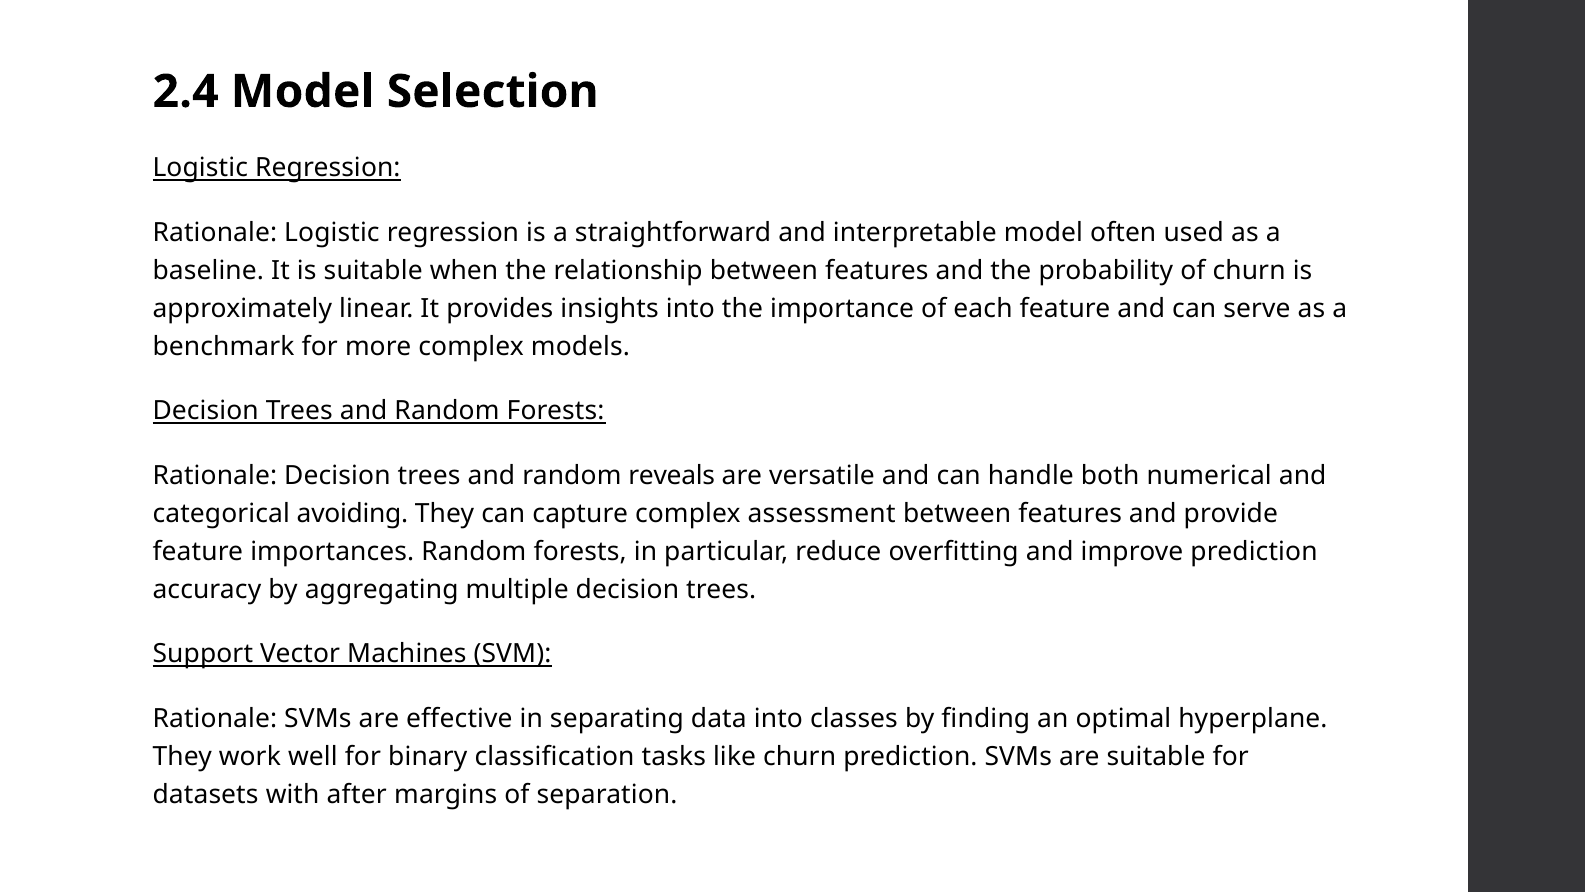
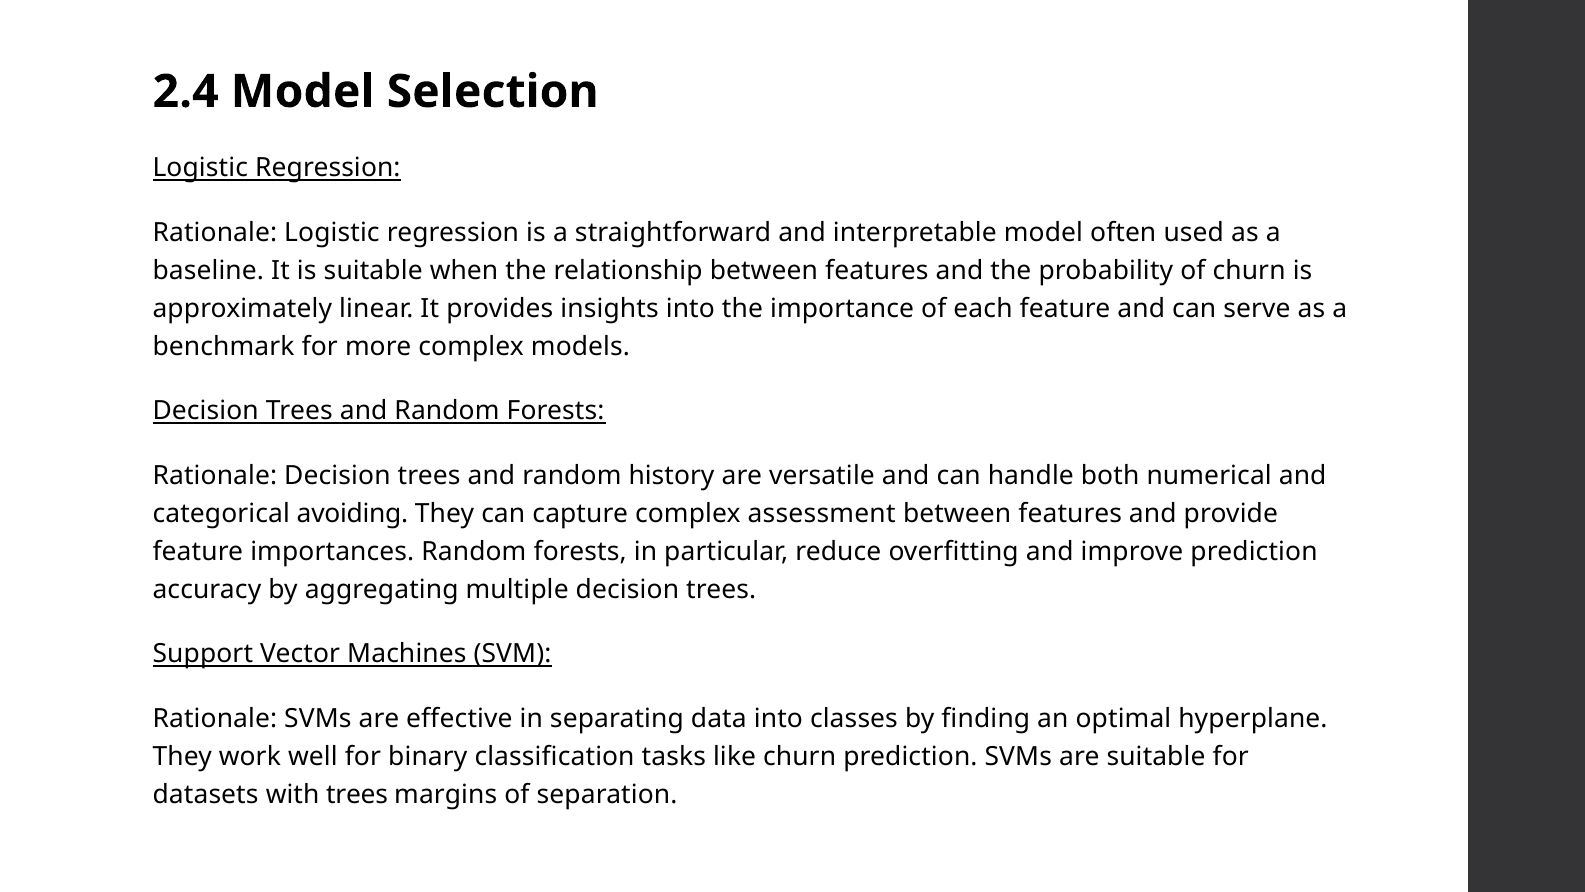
reveals: reveals -> history
with after: after -> trees
